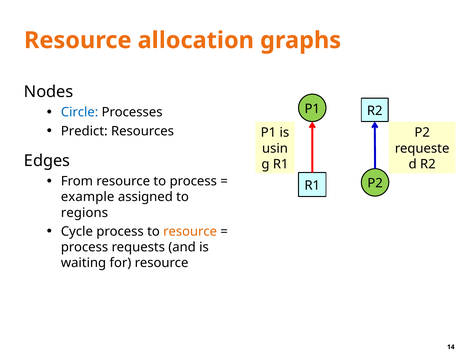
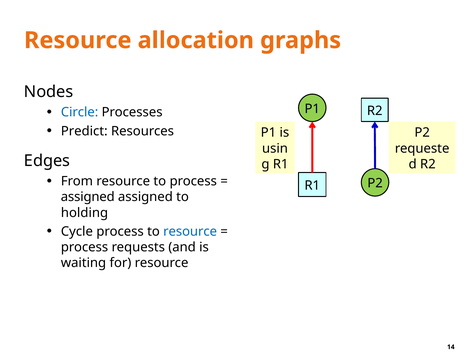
example at (88, 197): example -> assigned
regions: regions -> holding
resource at (190, 232) colour: orange -> blue
